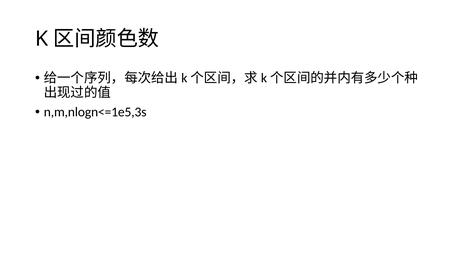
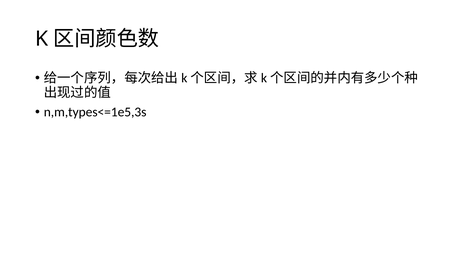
n,m,nlogn<=1e5,3s: n,m,nlogn<=1e5,3s -> n,m,types<=1e5,3s
